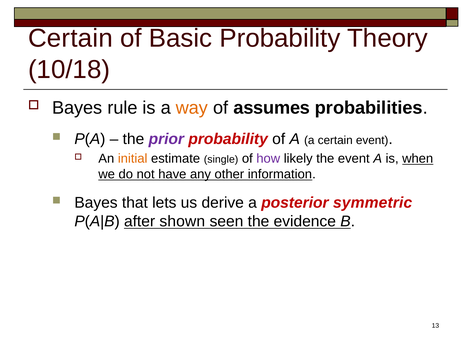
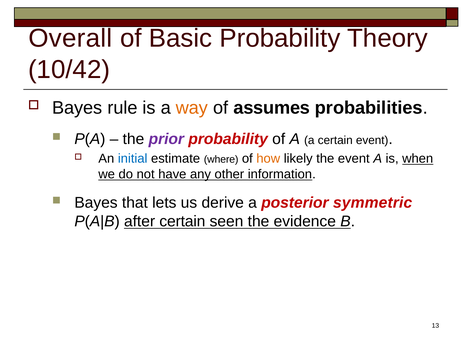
Certain at (70, 38): Certain -> Overall
10/18: 10/18 -> 10/42
initial colour: orange -> blue
single: single -> where
how colour: purple -> orange
after shown: shown -> certain
